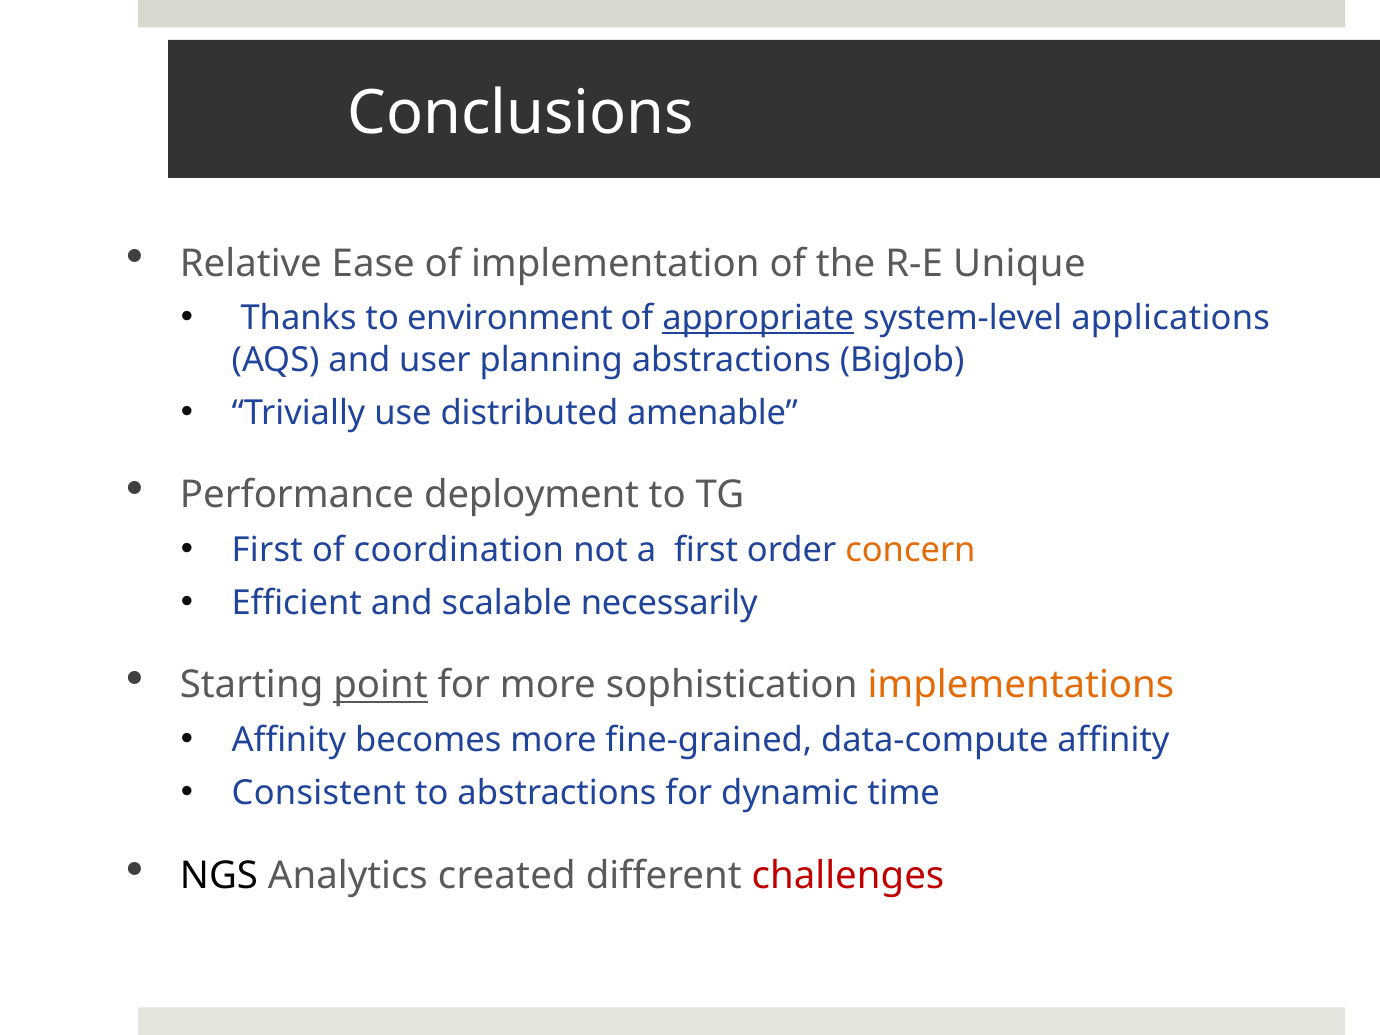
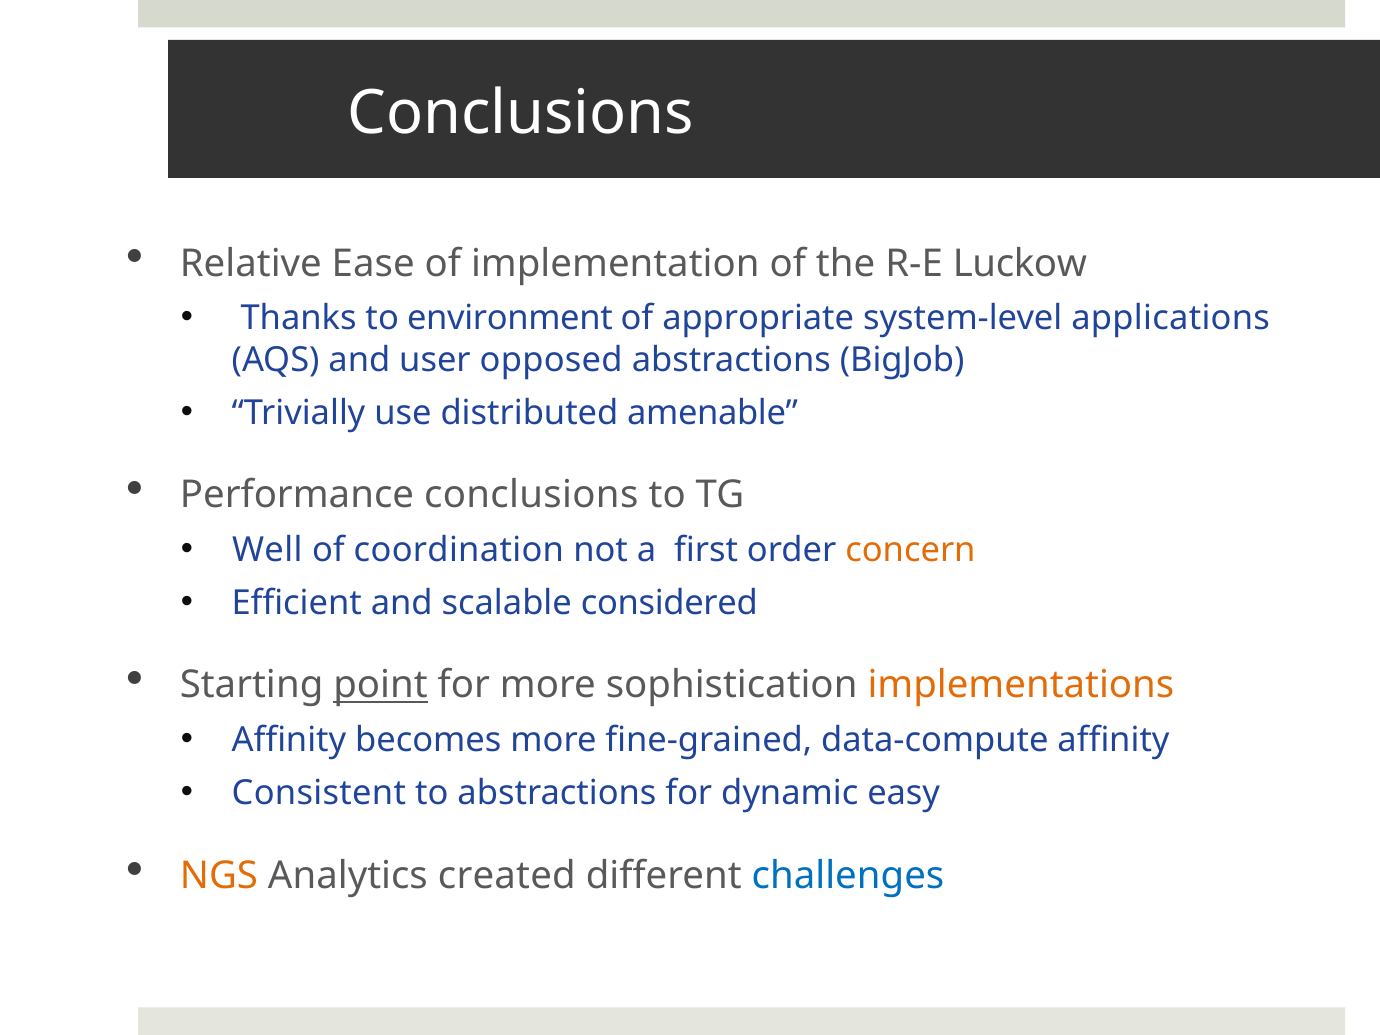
Unique: Unique -> Luckow
appropriate underline: present -> none
planning: planning -> opposed
Performance deployment: deployment -> conclusions
First at (267, 550): First -> Well
necessarily: necessarily -> considered
time: time -> easy
NGS colour: black -> orange
challenges colour: red -> blue
